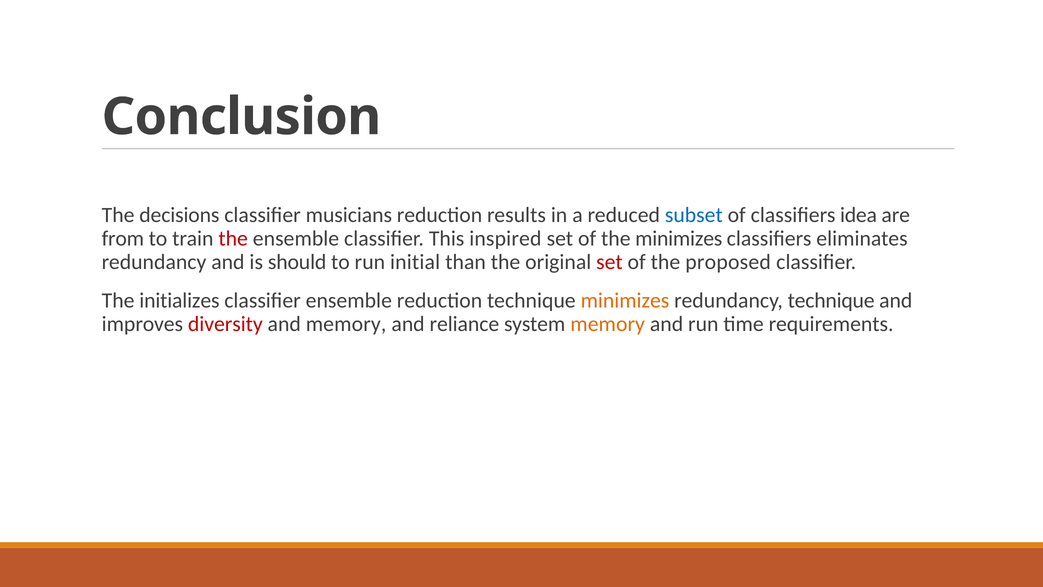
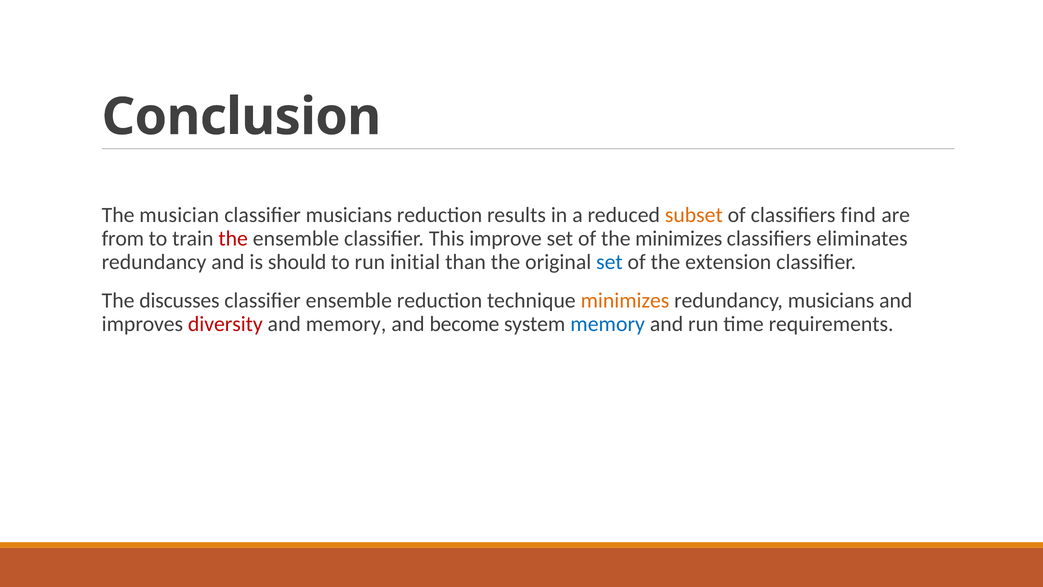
decisions: decisions -> musician
subset colour: blue -> orange
idea: idea -> find
inspired: inspired -> improve
set at (609, 262) colour: red -> blue
proposed: proposed -> extension
initializes: initializes -> discusses
redundancy technique: technique -> musicians
reliance: reliance -> become
memory at (608, 324) colour: orange -> blue
